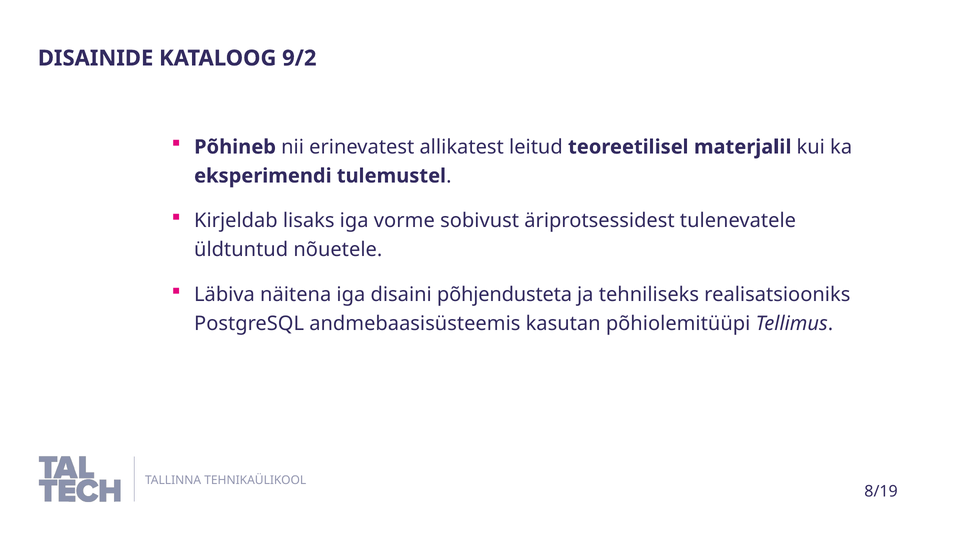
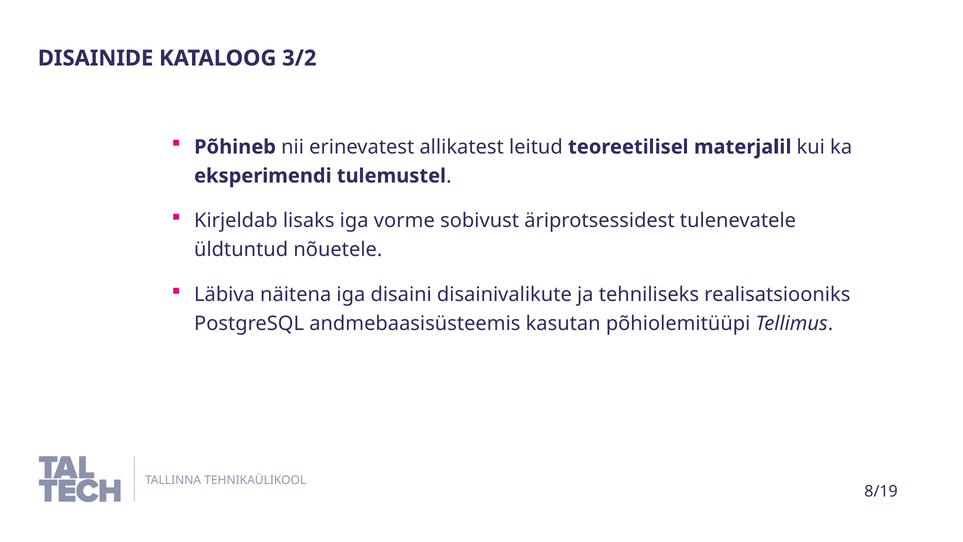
9/2: 9/2 -> 3/2
põhjendusteta: põhjendusteta -> disainivalikute
